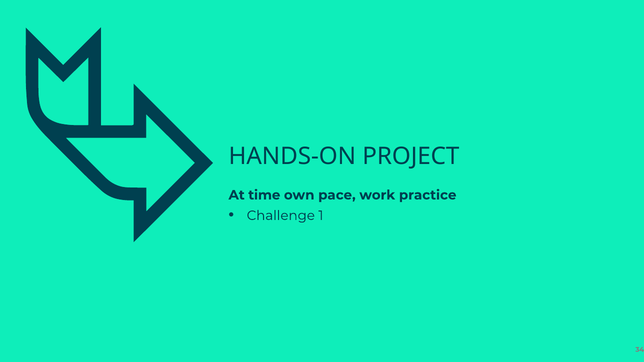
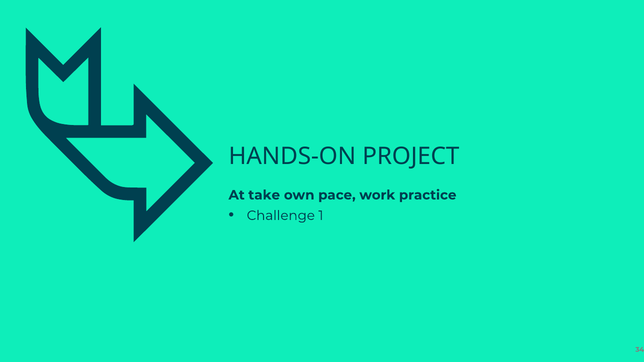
time: time -> take
